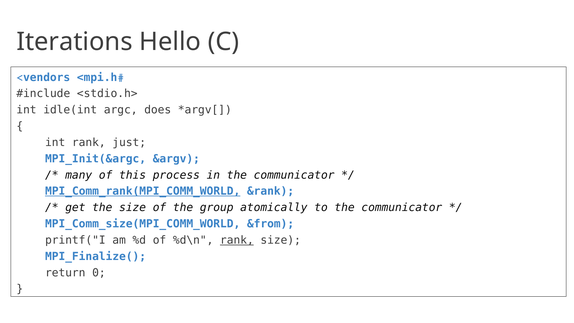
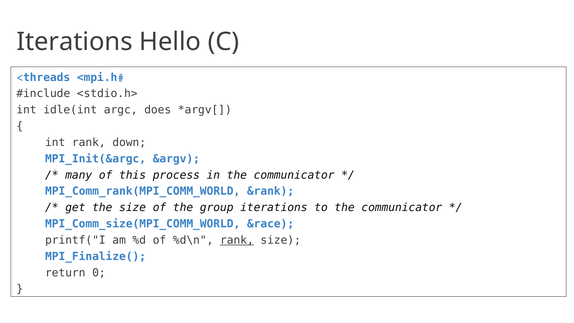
vendors: vendors -> threads
just: just -> down
MPI_Comm_rank(MPI_COMM_WORLD underline: present -> none
group atomically: atomically -> iterations
&from: &from -> &race
